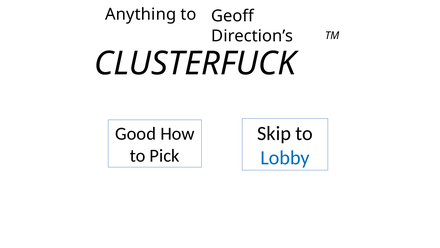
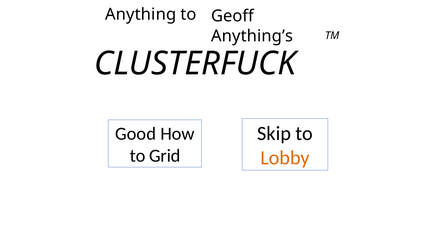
Direction’s: Direction’s -> Anything’s
Pick: Pick -> Grid
Lobby colour: blue -> orange
